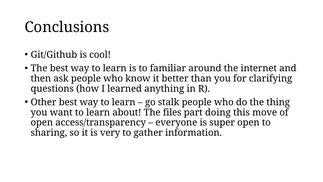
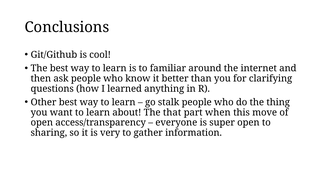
files: files -> that
doing: doing -> when
